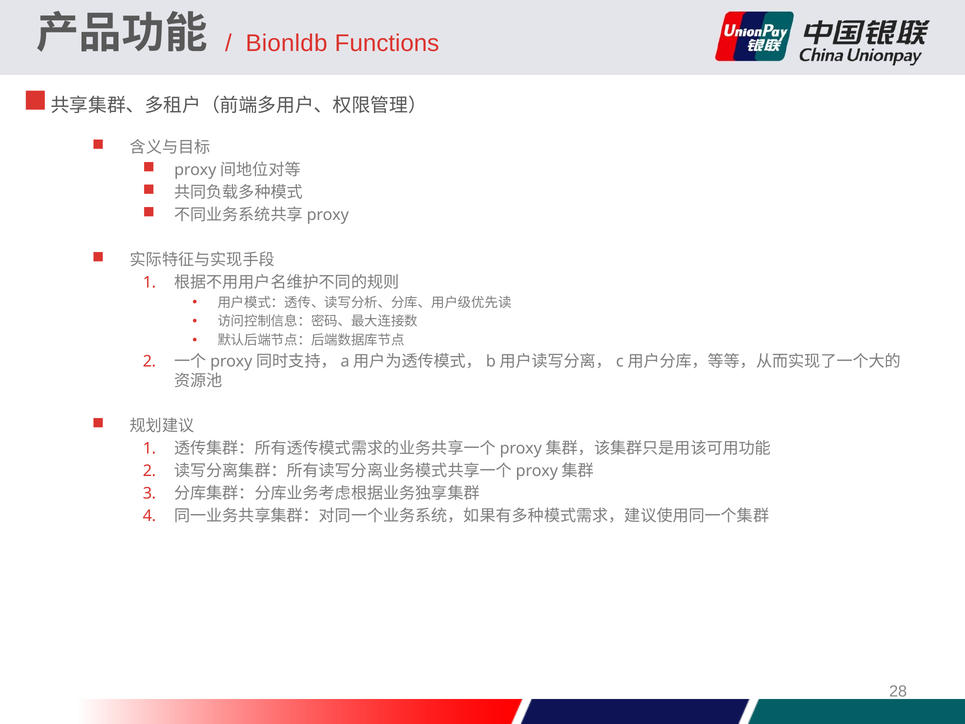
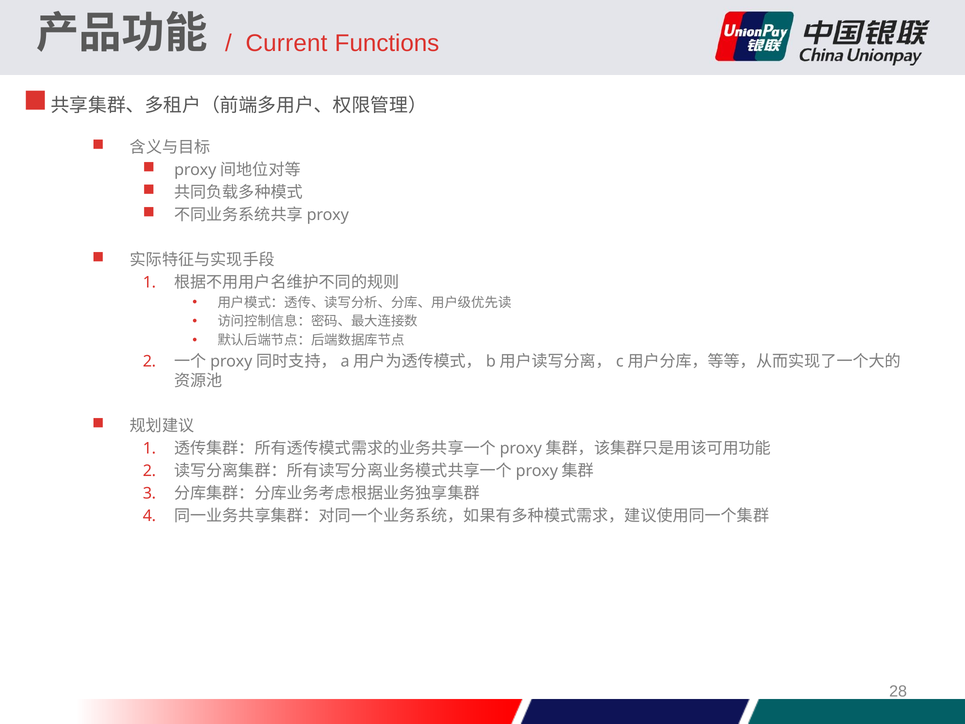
Bionldb: Bionldb -> Current
